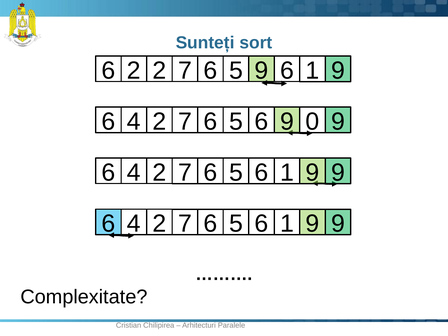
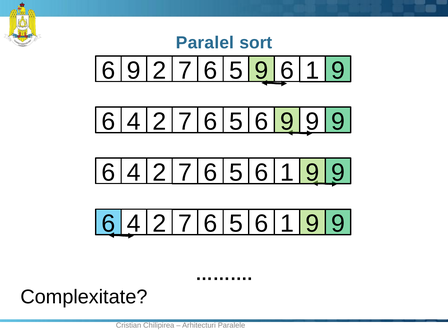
Sunteți: Sunteți -> Paralel
2 at (134, 71): 2 -> 9
6 9 0: 0 -> 9
